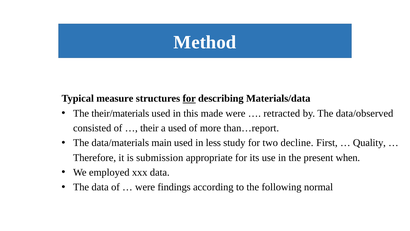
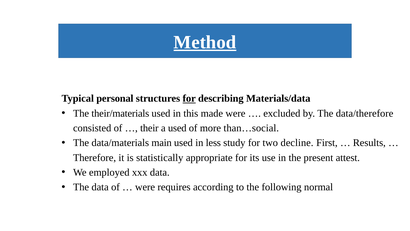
Method underline: none -> present
measure: measure -> personal
retracted: retracted -> excluded
data/observed: data/observed -> data/therefore
than…report: than…report -> than…social
Quality: Quality -> Results
submission: submission -> statistically
when: when -> attest
findings: findings -> requires
